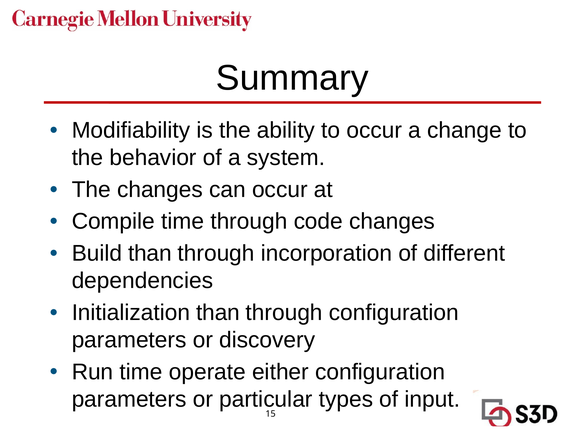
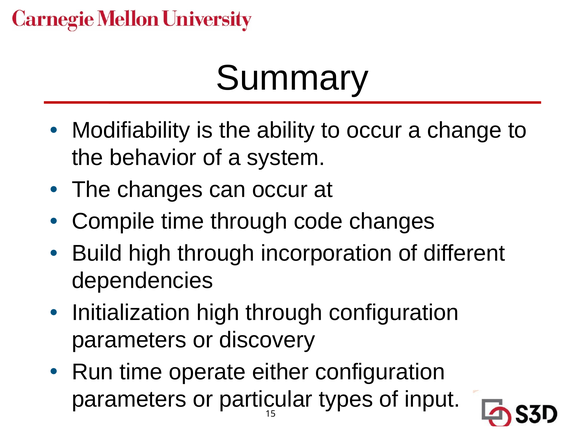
Build than: than -> high
Initialization than: than -> high
